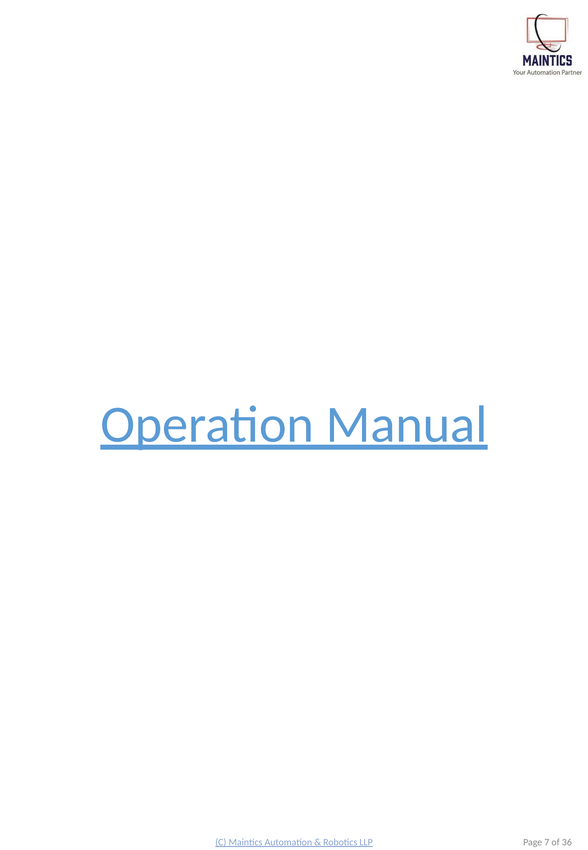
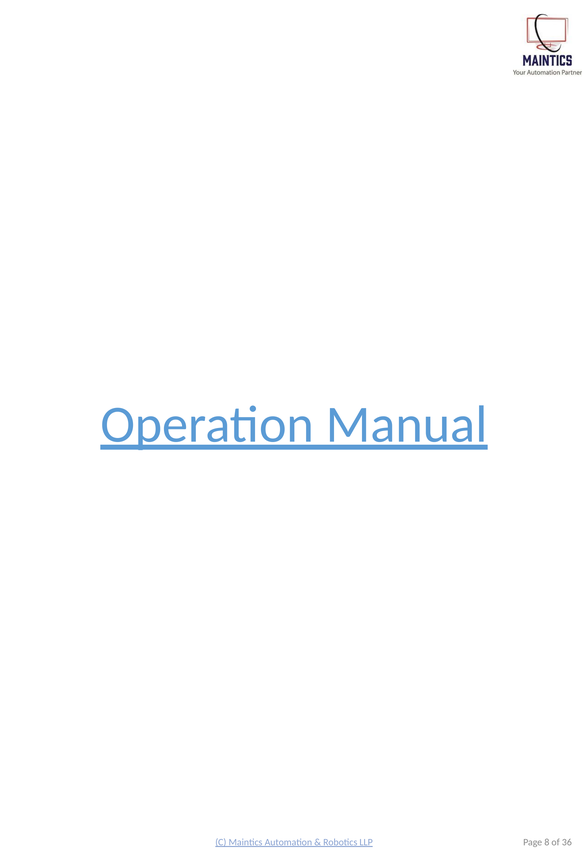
7: 7 -> 8
